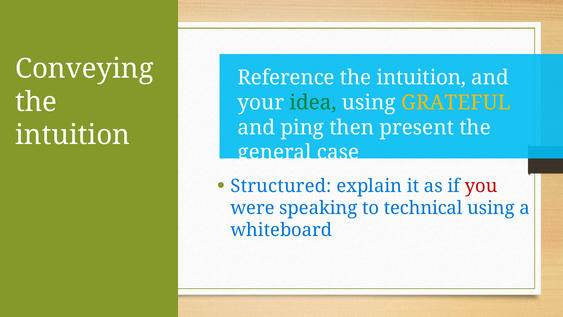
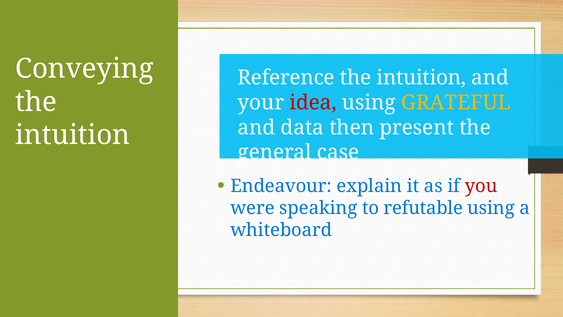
idea colour: green -> red
ping: ping -> data
Structured: Structured -> Endeavour
technical: technical -> refutable
